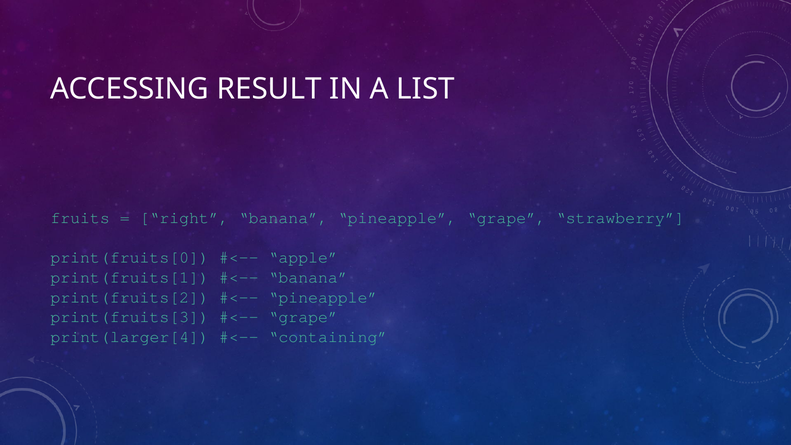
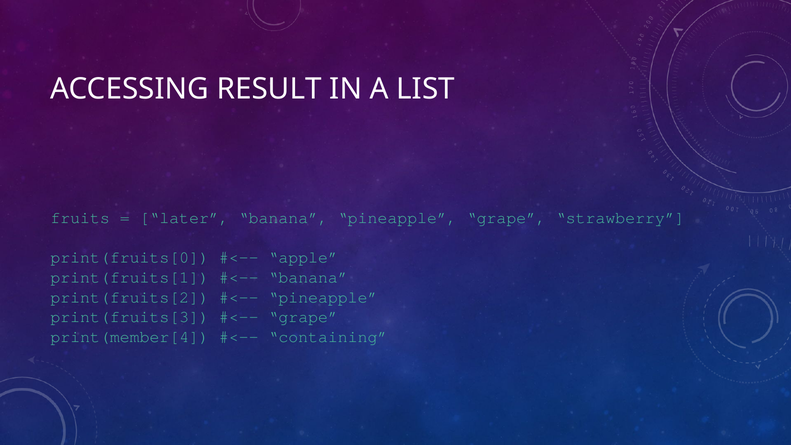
right: right -> later
print(larger[4: print(larger[4 -> print(member[4
